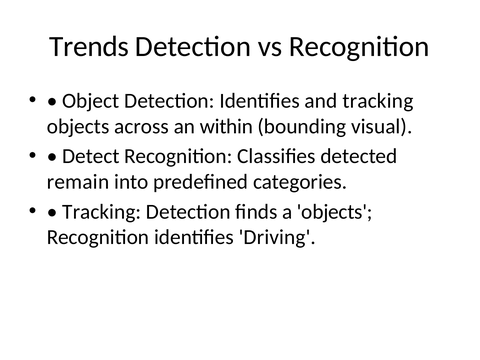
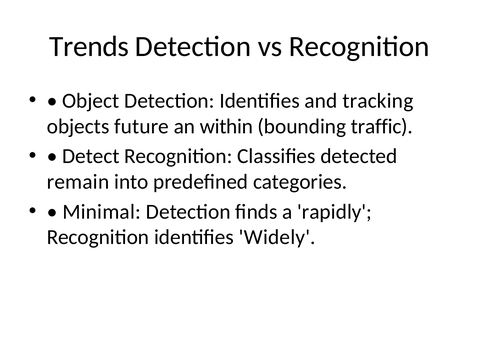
across: across -> future
visual: visual -> traffic
Tracking at (102, 212): Tracking -> Minimal
a objects: objects -> rapidly
Driving: Driving -> Widely
